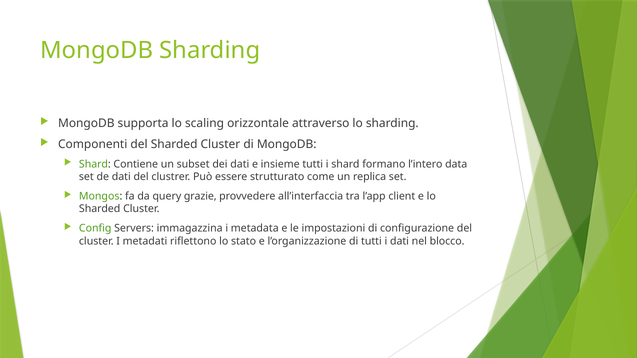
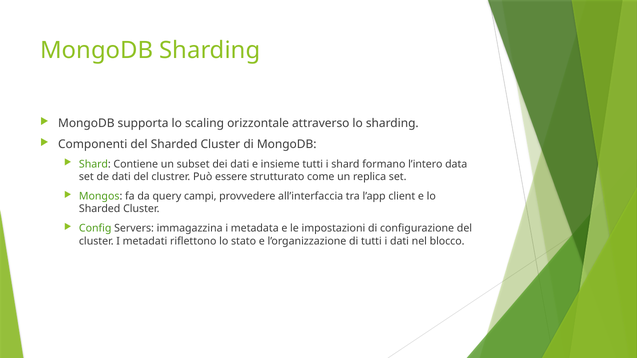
grazie: grazie -> campi
